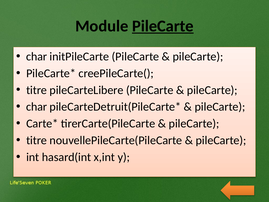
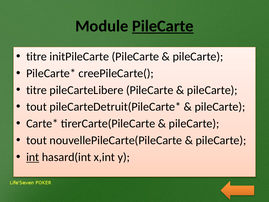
char at (37, 56): char -> titre
char at (37, 107): char -> tout
titre at (37, 140): titre -> tout
int underline: none -> present
